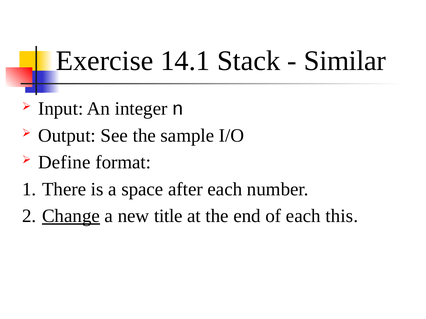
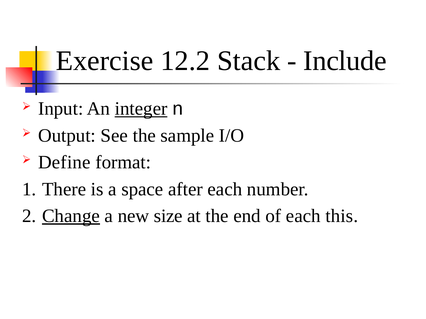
14.1: 14.1 -> 12.2
Similar: Similar -> Include
integer underline: none -> present
title: title -> size
